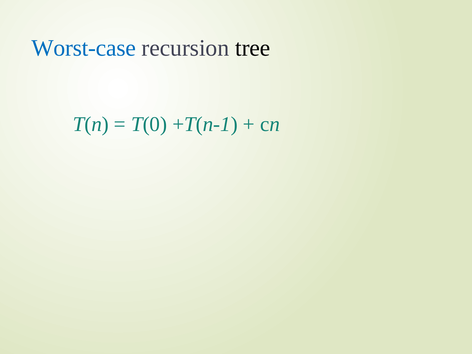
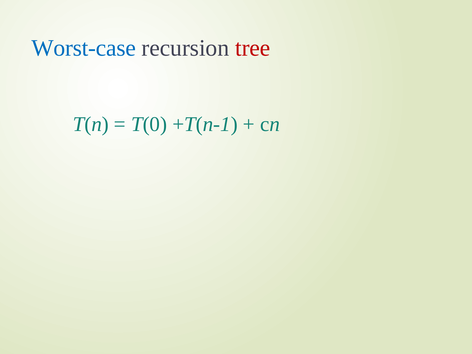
tree colour: black -> red
